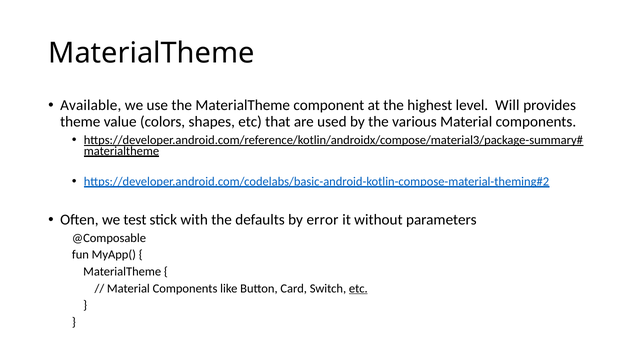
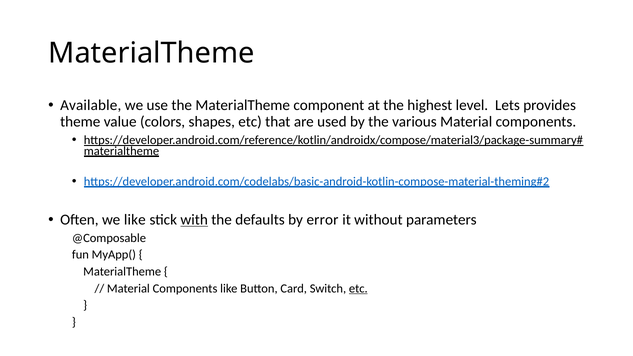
Will: Will -> Lets
we test: test -> like
with underline: none -> present
